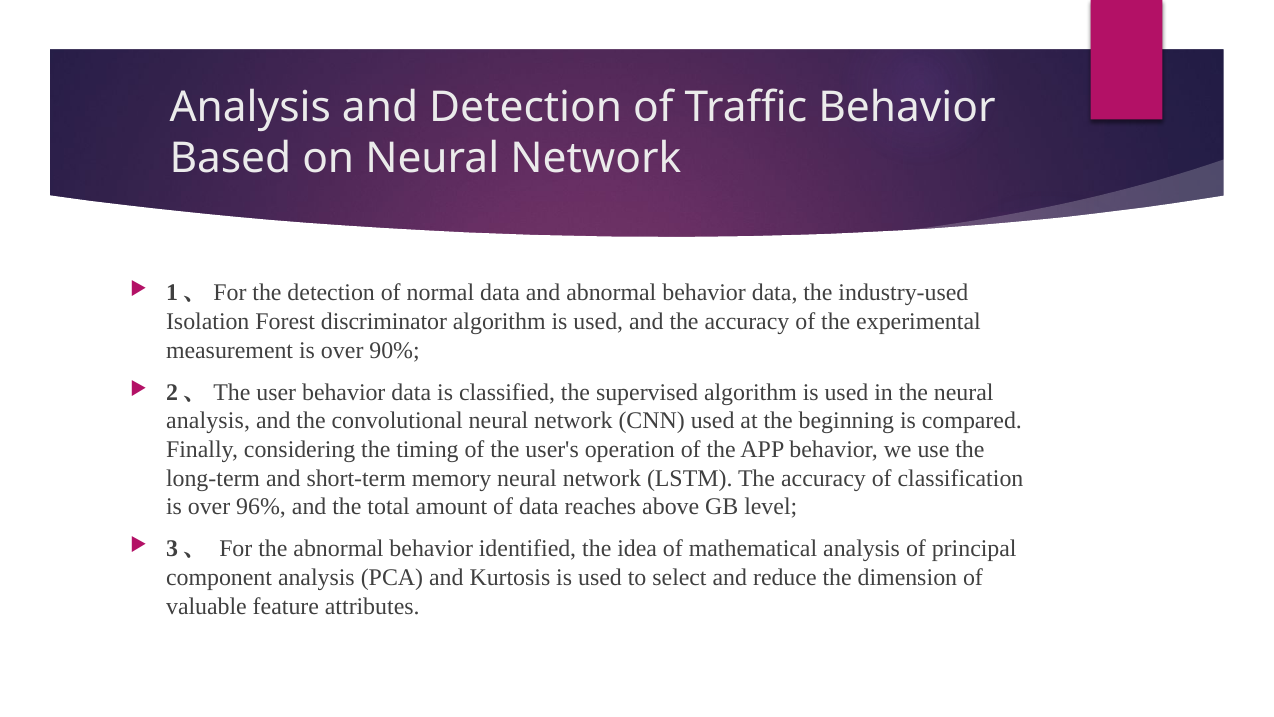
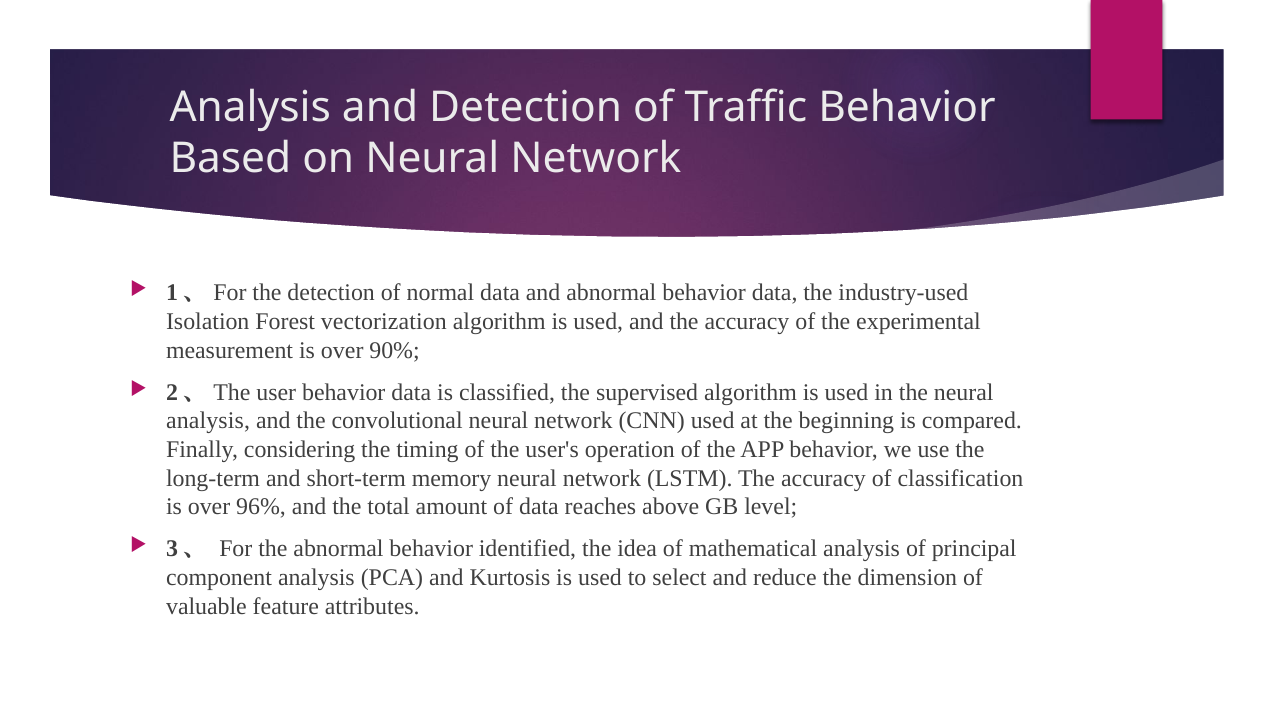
discriminator: discriminator -> vectorization
